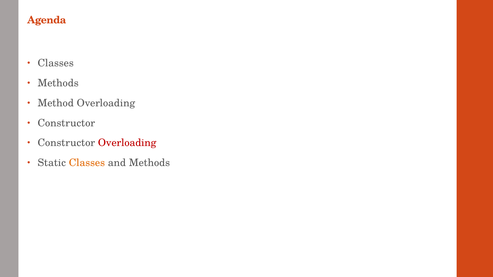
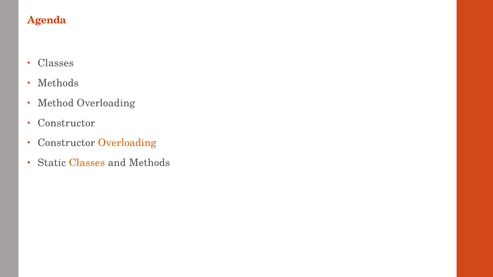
Overloading at (127, 143) colour: red -> orange
